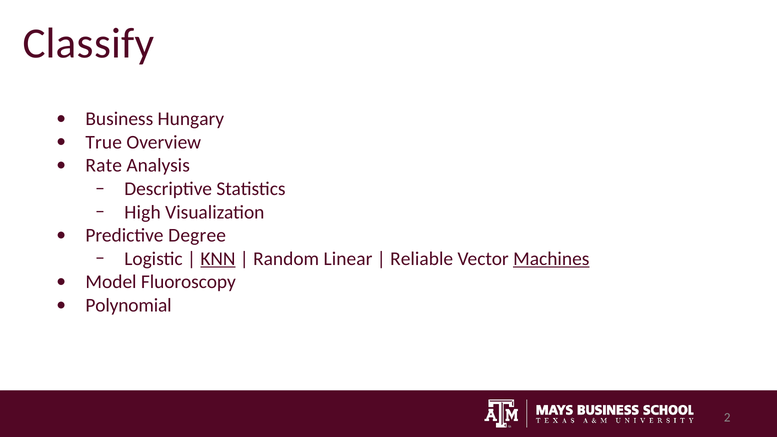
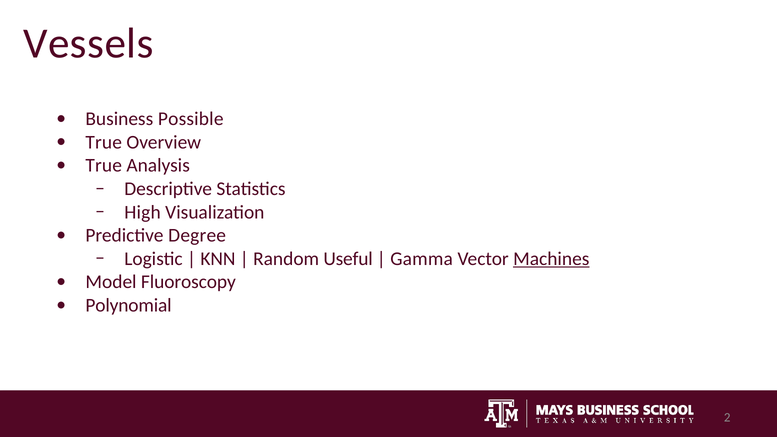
Classify: Classify -> Vessels
Hungary: Hungary -> Possible
Rate at (104, 166): Rate -> True
KNN underline: present -> none
Linear: Linear -> Useful
Reliable: Reliable -> Gamma
